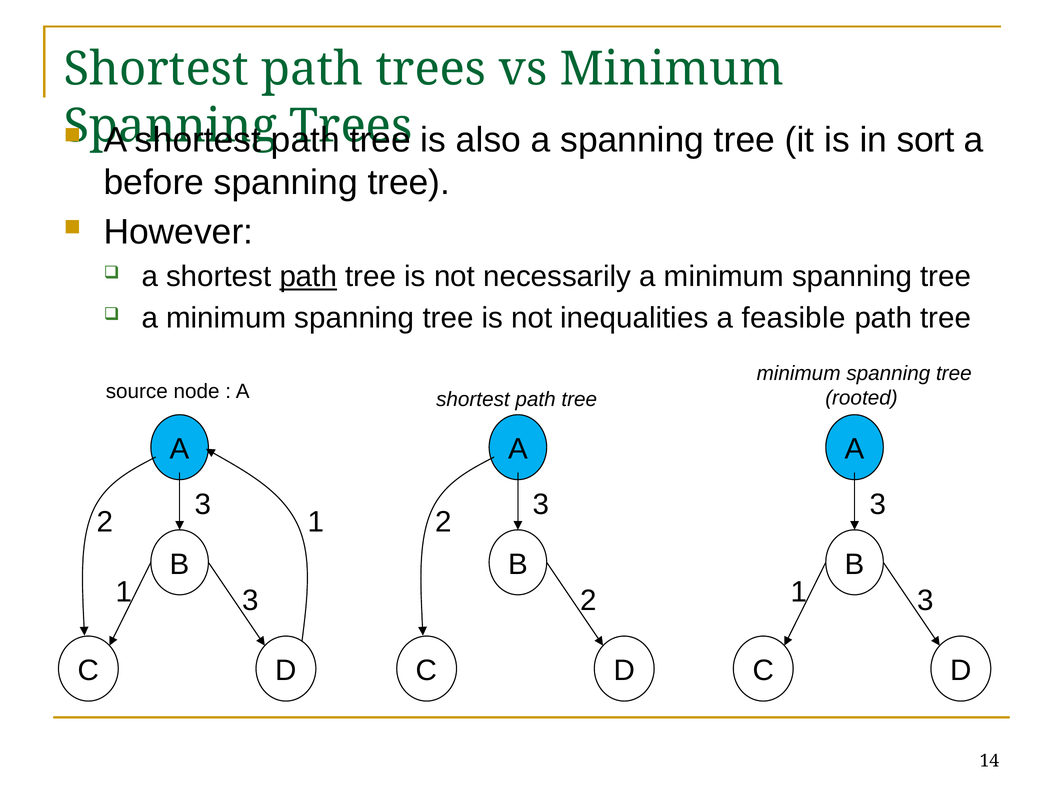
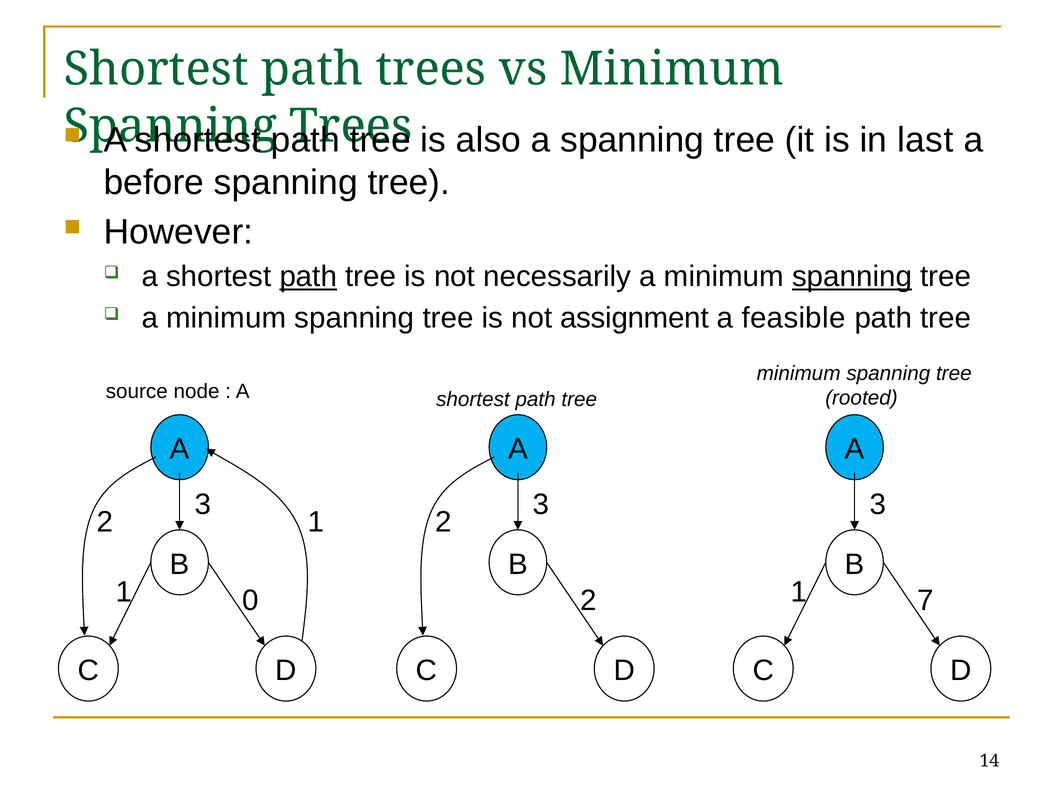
sort: sort -> last
spanning at (852, 277) underline: none -> present
inequalities: inequalities -> assignment
3 at (250, 601): 3 -> 0
3 at (925, 601): 3 -> 7
